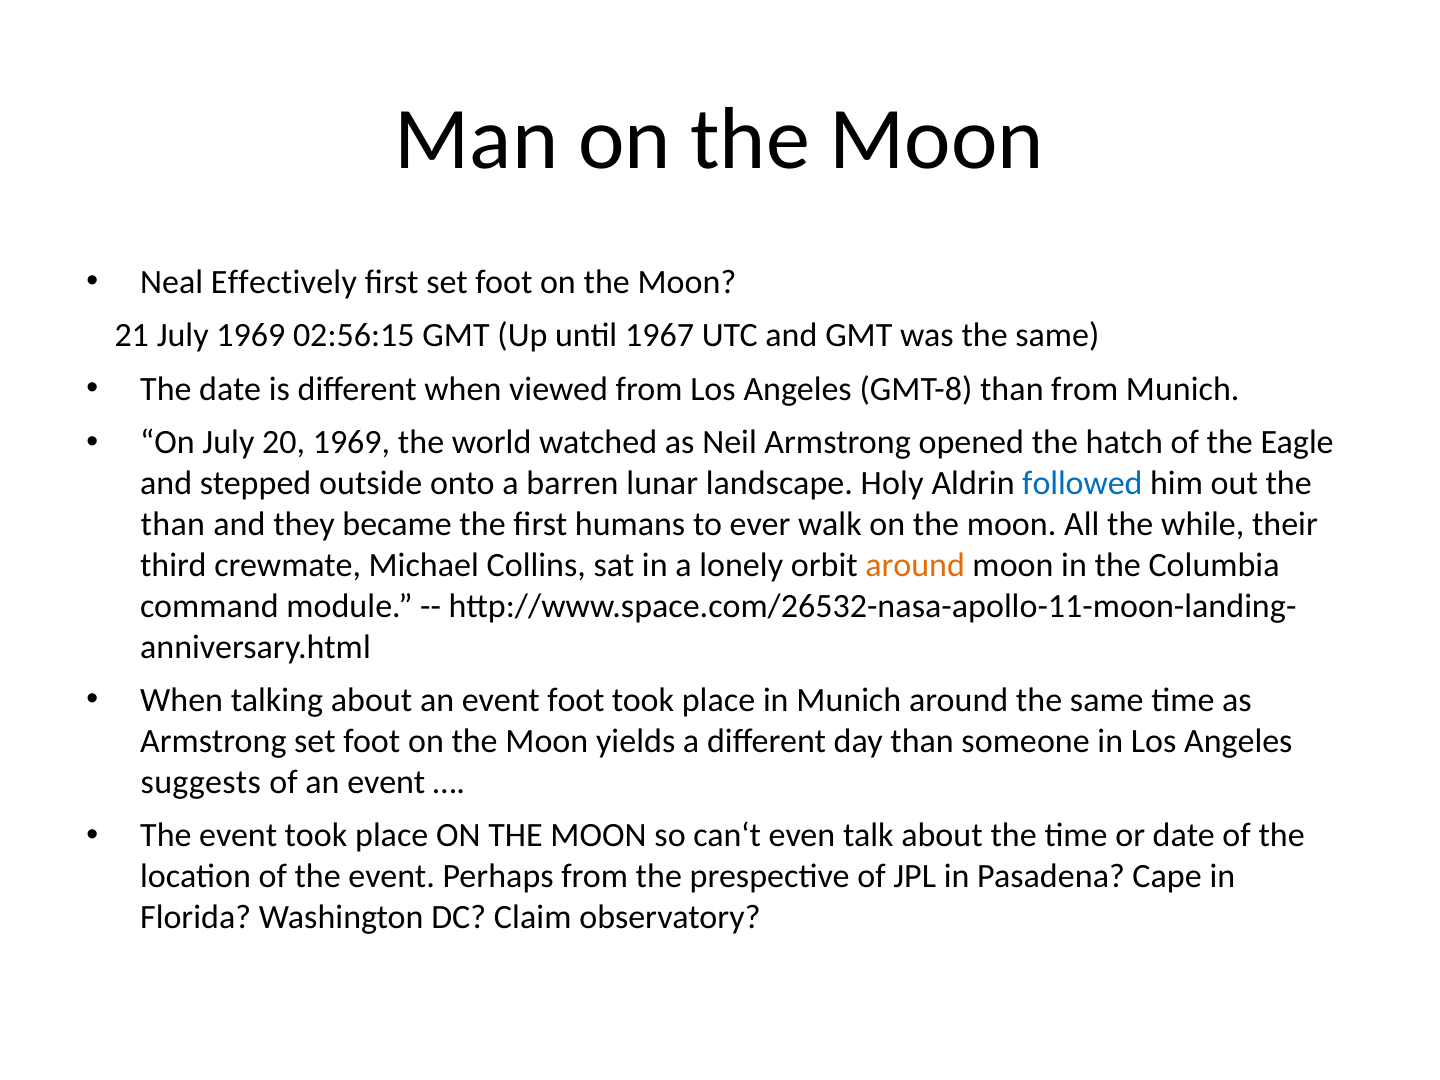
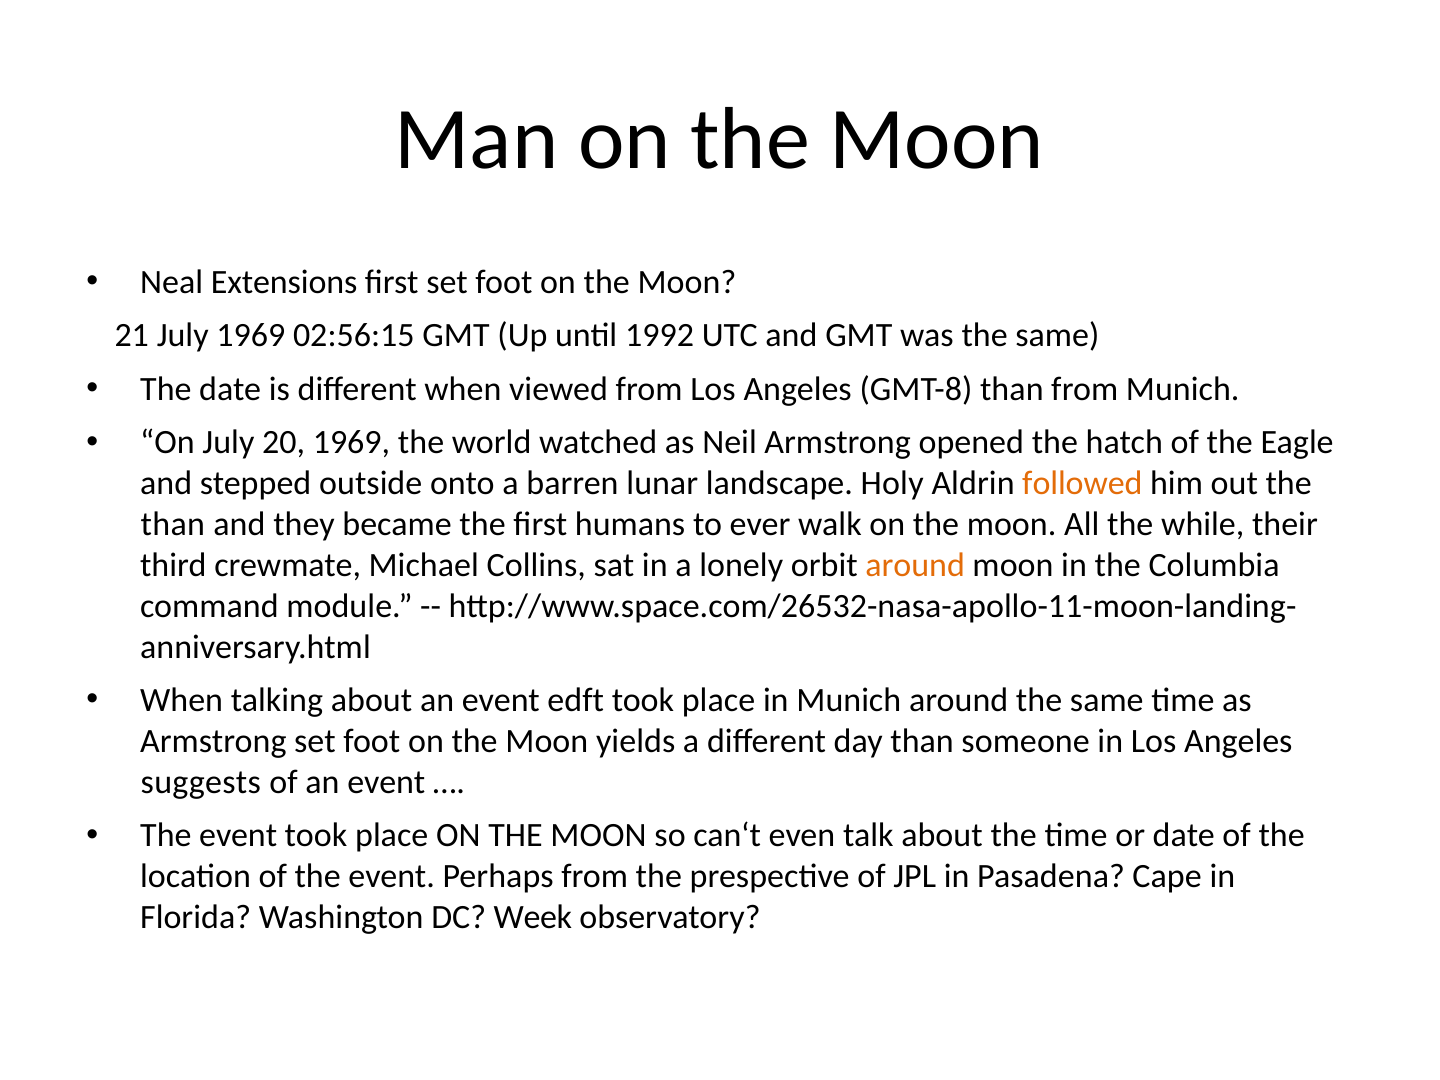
Effectively: Effectively -> Extensions
1967: 1967 -> 1992
followed colour: blue -> orange
event foot: foot -> edft
Claim: Claim -> Week
